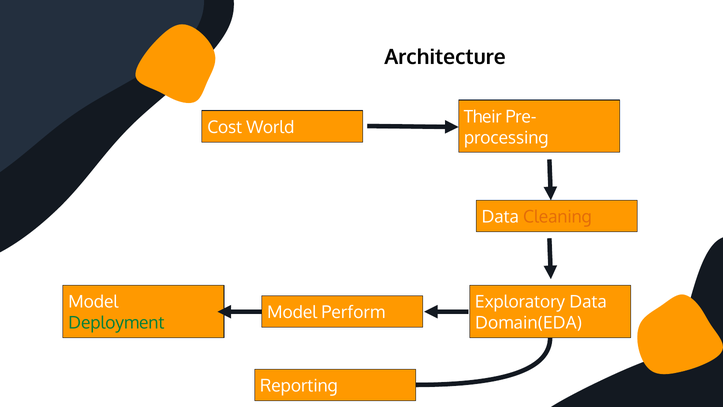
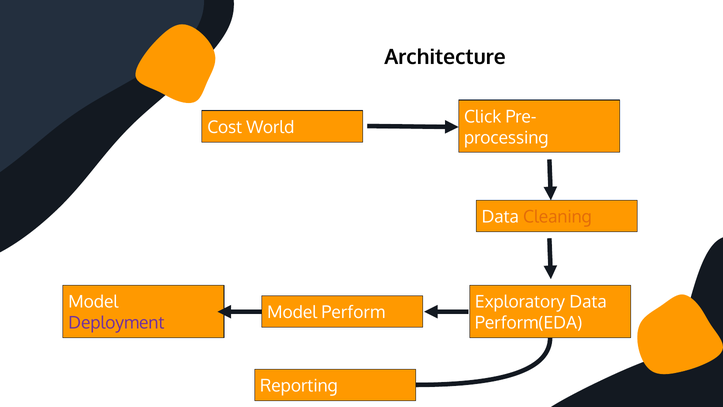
Their: Their -> Click
Deployment colour: green -> purple
Domain(EDA: Domain(EDA -> Perform(EDA
